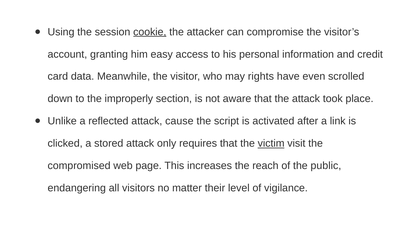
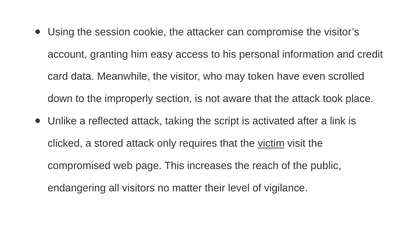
cookie underline: present -> none
rights: rights -> token
cause: cause -> taking
